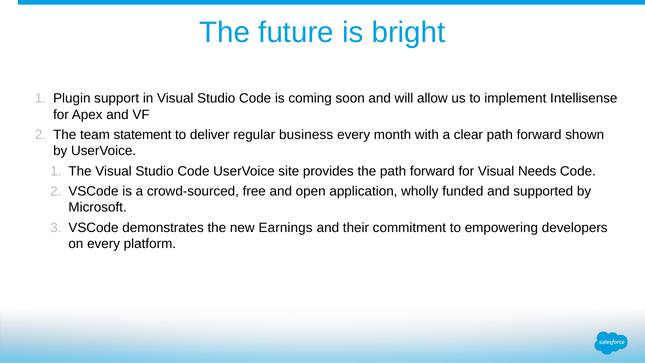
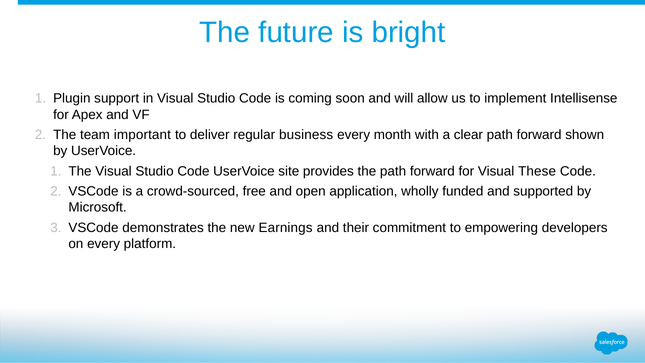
statement: statement -> important
Needs: Needs -> These
